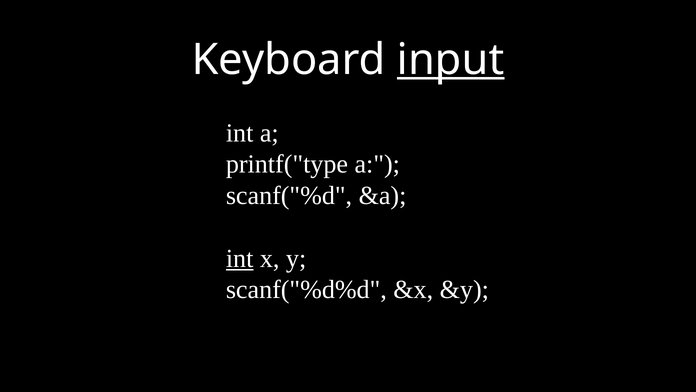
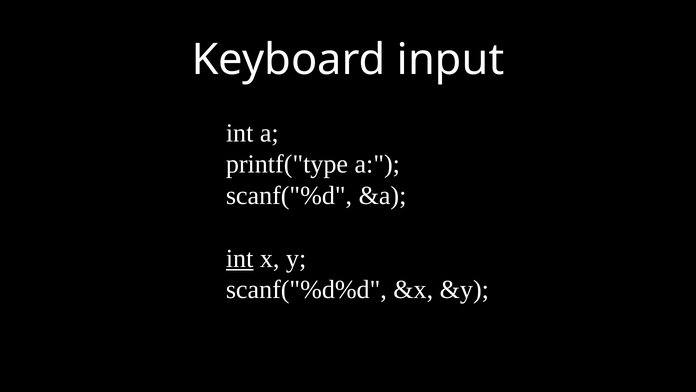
input underline: present -> none
